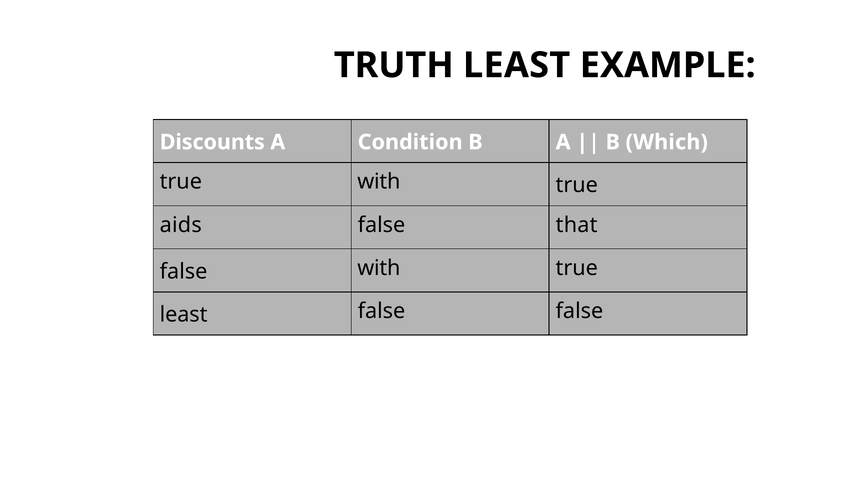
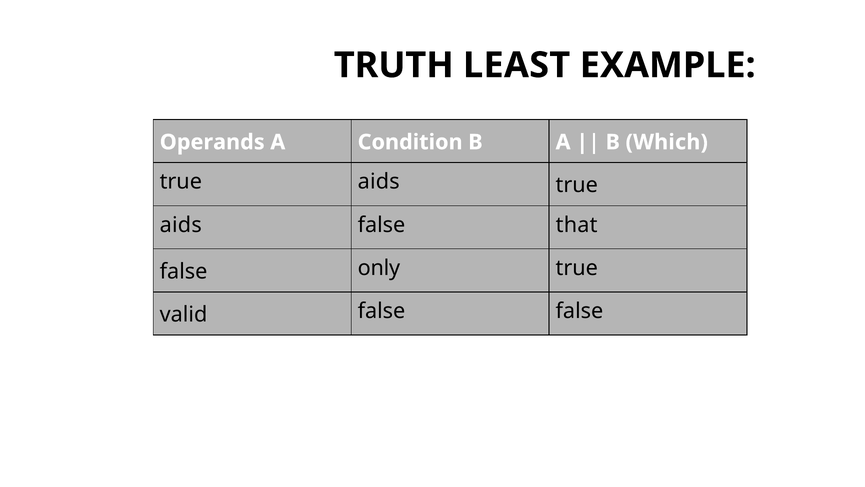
Discounts: Discounts -> Operands
with at (379, 182): with -> aids
false with: with -> only
least at (184, 314): least -> valid
